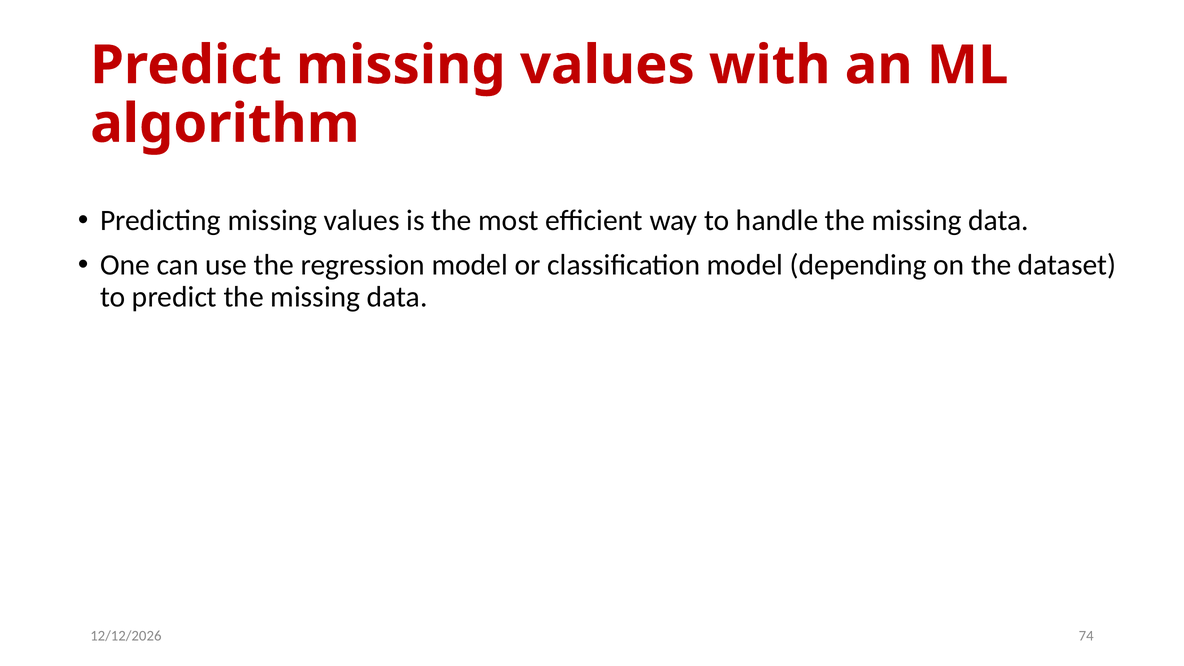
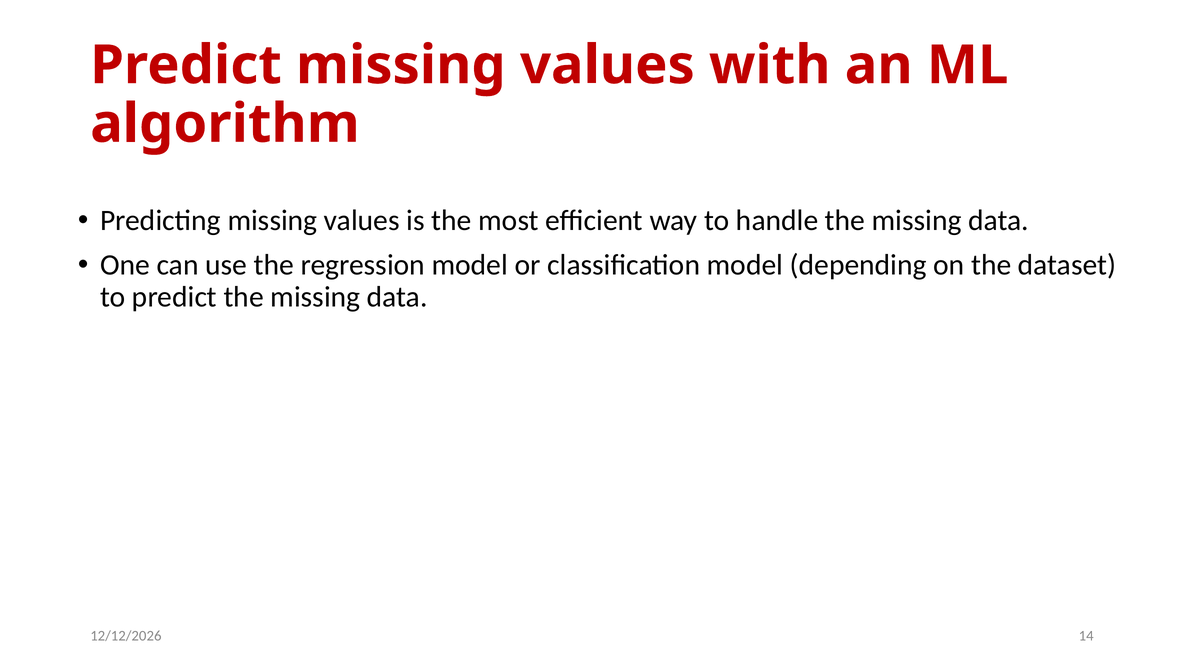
74: 74 -> 14
